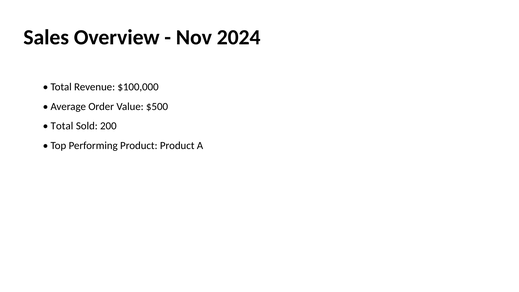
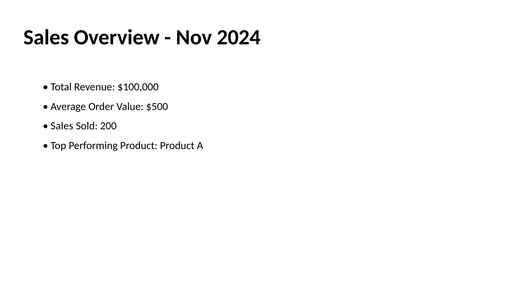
Total at (62, 126): Total -> Sales
